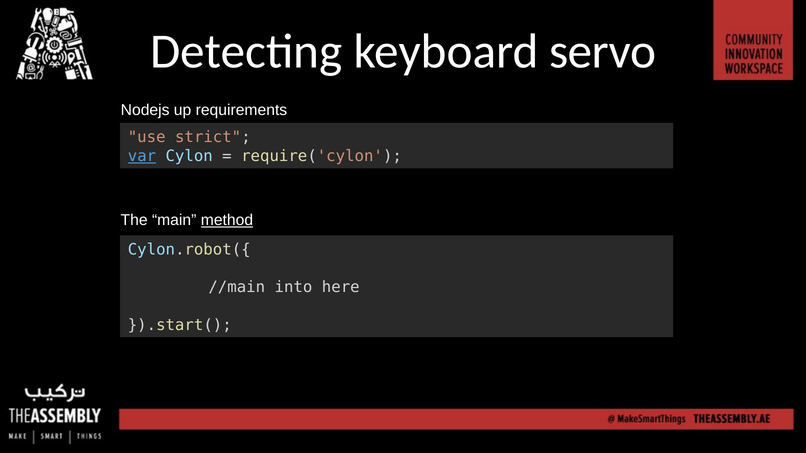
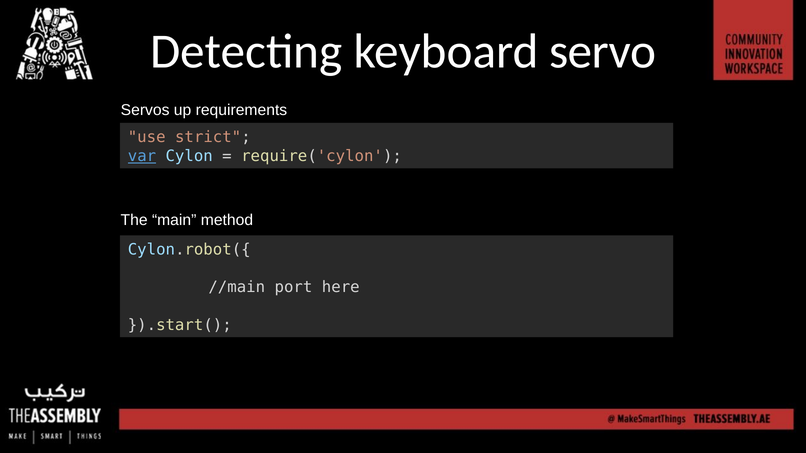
Nodejs: Nodejs -> Servos
method underline: present -> none
into: into -> port
